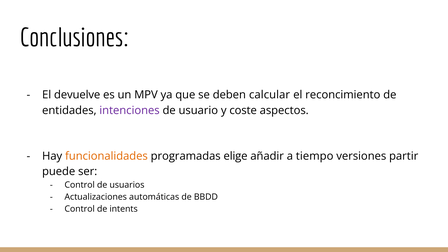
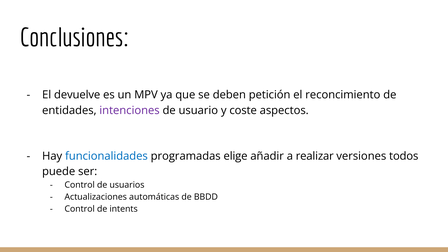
calcular: calcular -> petición
funcionalidades colour: orange -> blue
tiempo: tiempo -> realizar
partir: partir -> todos
